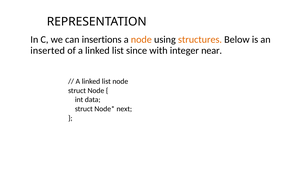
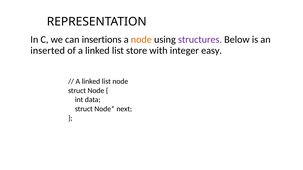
structures colour: orange -> purple
since: since -> store
near: near -> easy
